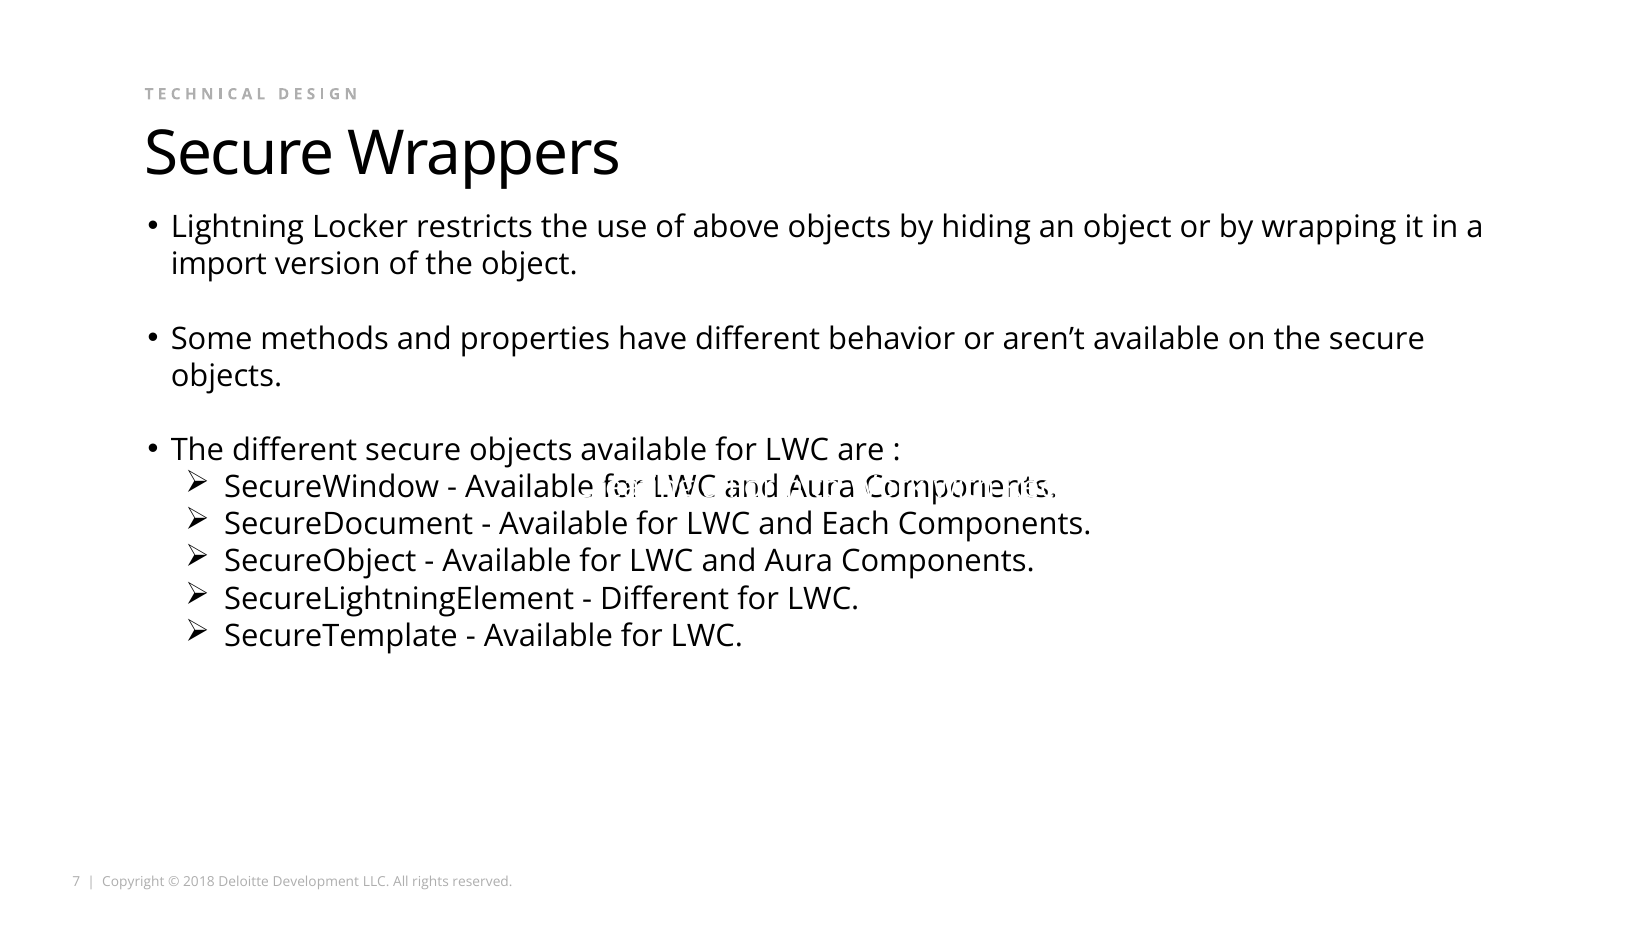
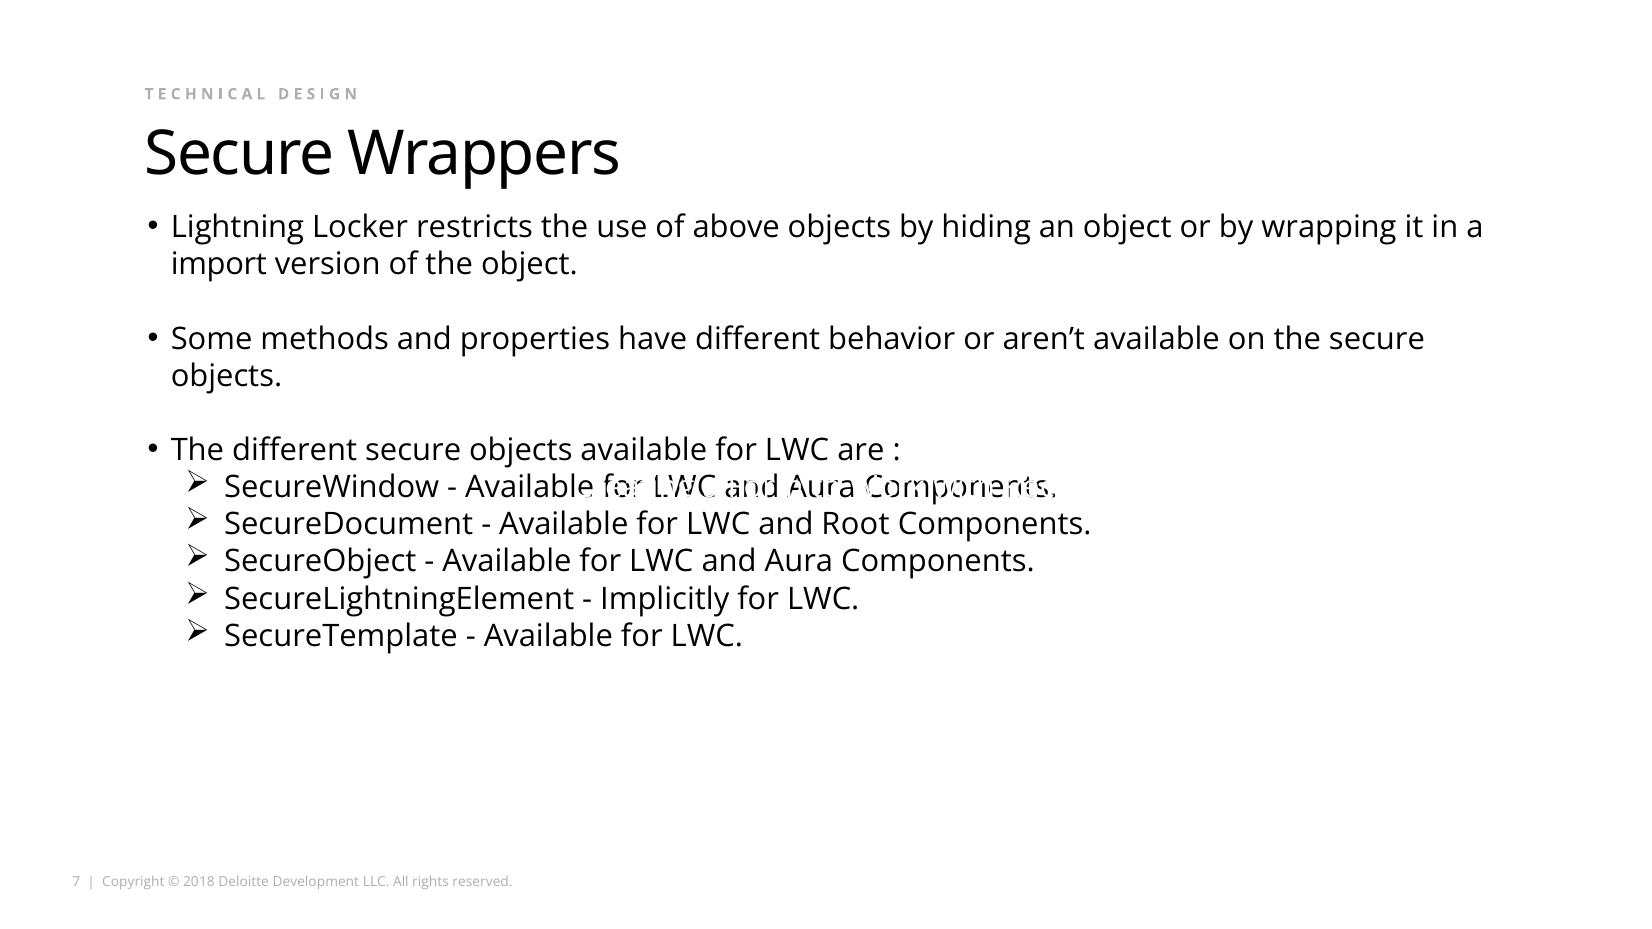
Each: Each -> Root
Different at (665, 599): Different -> Implicitly
